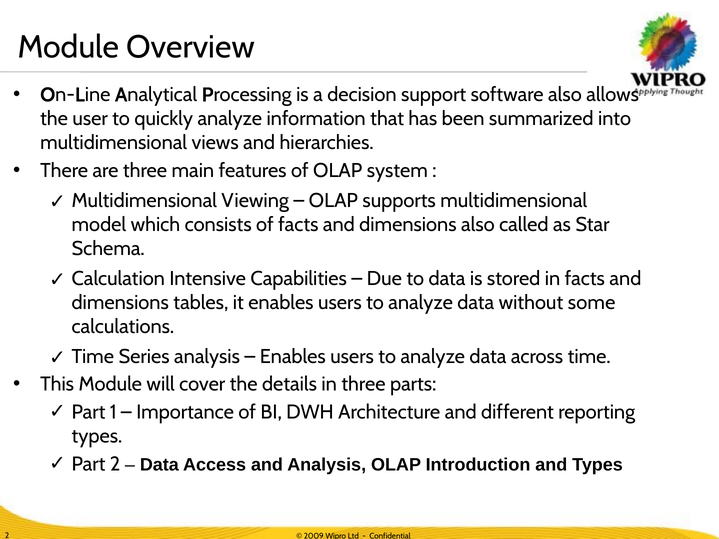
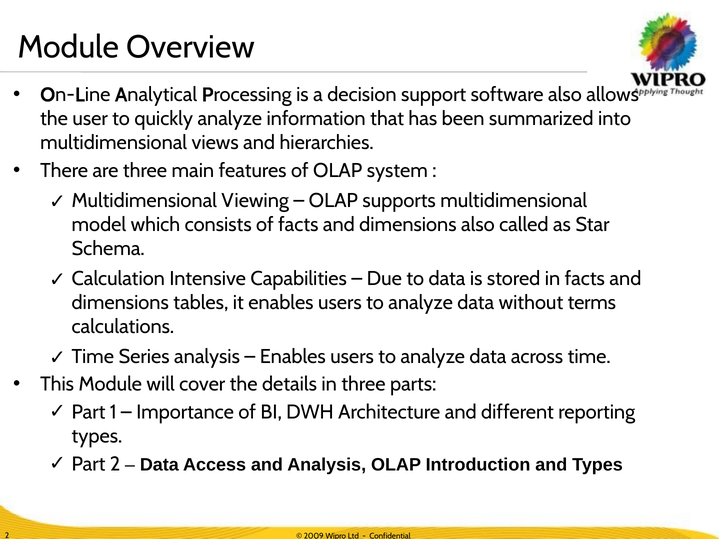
some: some -> terms
